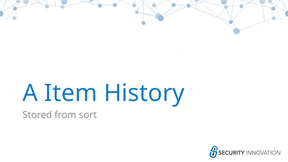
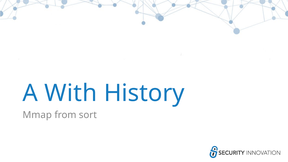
Item: Item -> With
Stored: Stored -> Mmap
